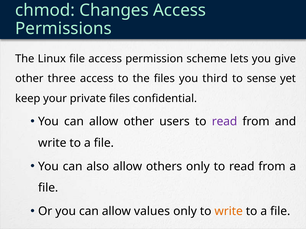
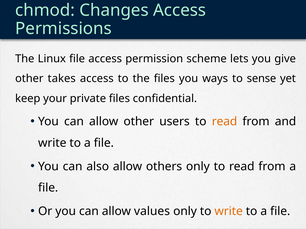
three: three -> takes
third: third -> ways
read at (225, 122) colour: purple -> orange
